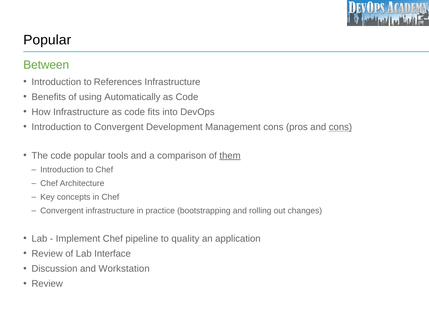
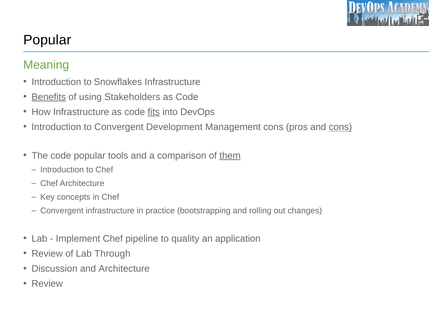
Between: Between -> Meaning
References: References -> Snowflakes
Benefits underline: none -> present
Automatically: Automatically -> Stakeholders
fits underline: none -> present
Interface: Interface -> Through
and Workstation: Workstation -> Architecture
